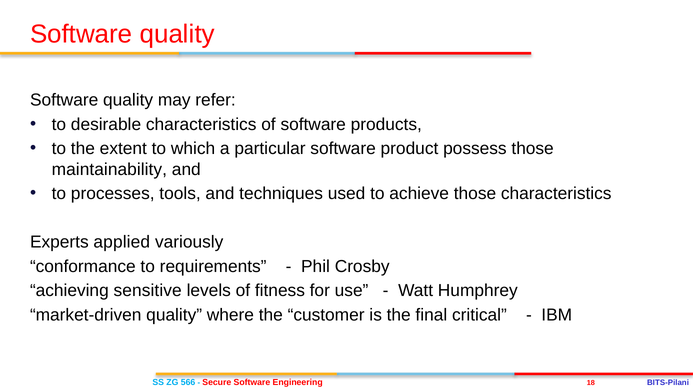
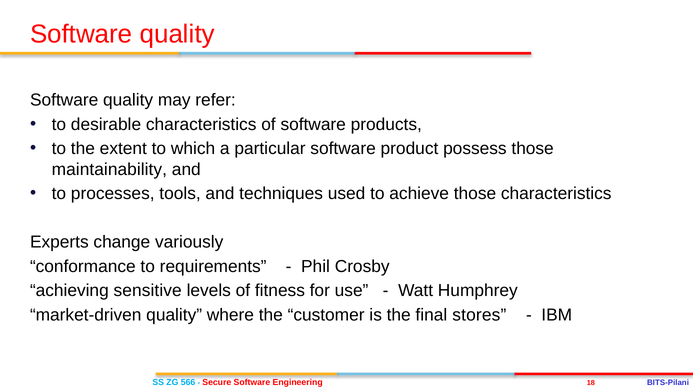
applied: applied -> change
critical: critical -> stores
